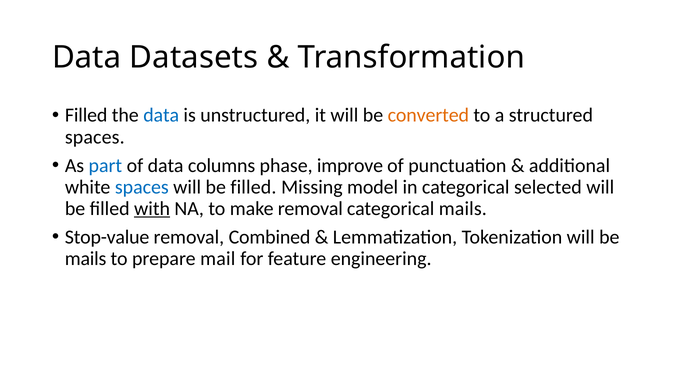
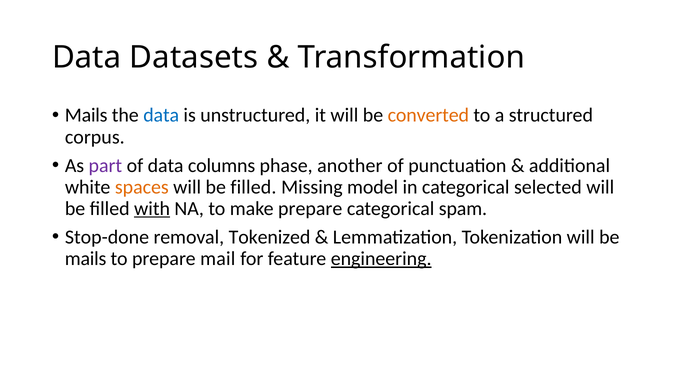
Filled at (86, 115): Filled -> Mails
spaces at (95, 137): spaces -> corpus
part colour: blue -> purple
improve: improve -> another
spaces at (142, 187) colour: blue -> orange
make removal: removal -> prepare
categorical mails: mails -> spam
Stop-value: Stop-value -> Stop-done
Combined: Combined -> Tokenized
engineering underline: none -> present
